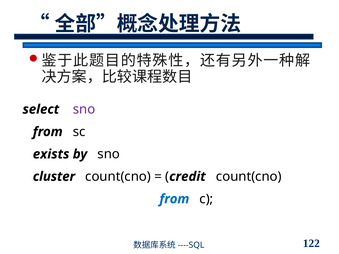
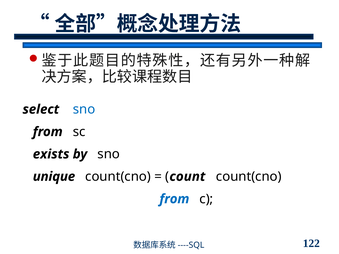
sno at (84, 109) colour: purple -> blue
cluster: cluster -> unique
credit: credit -> count
